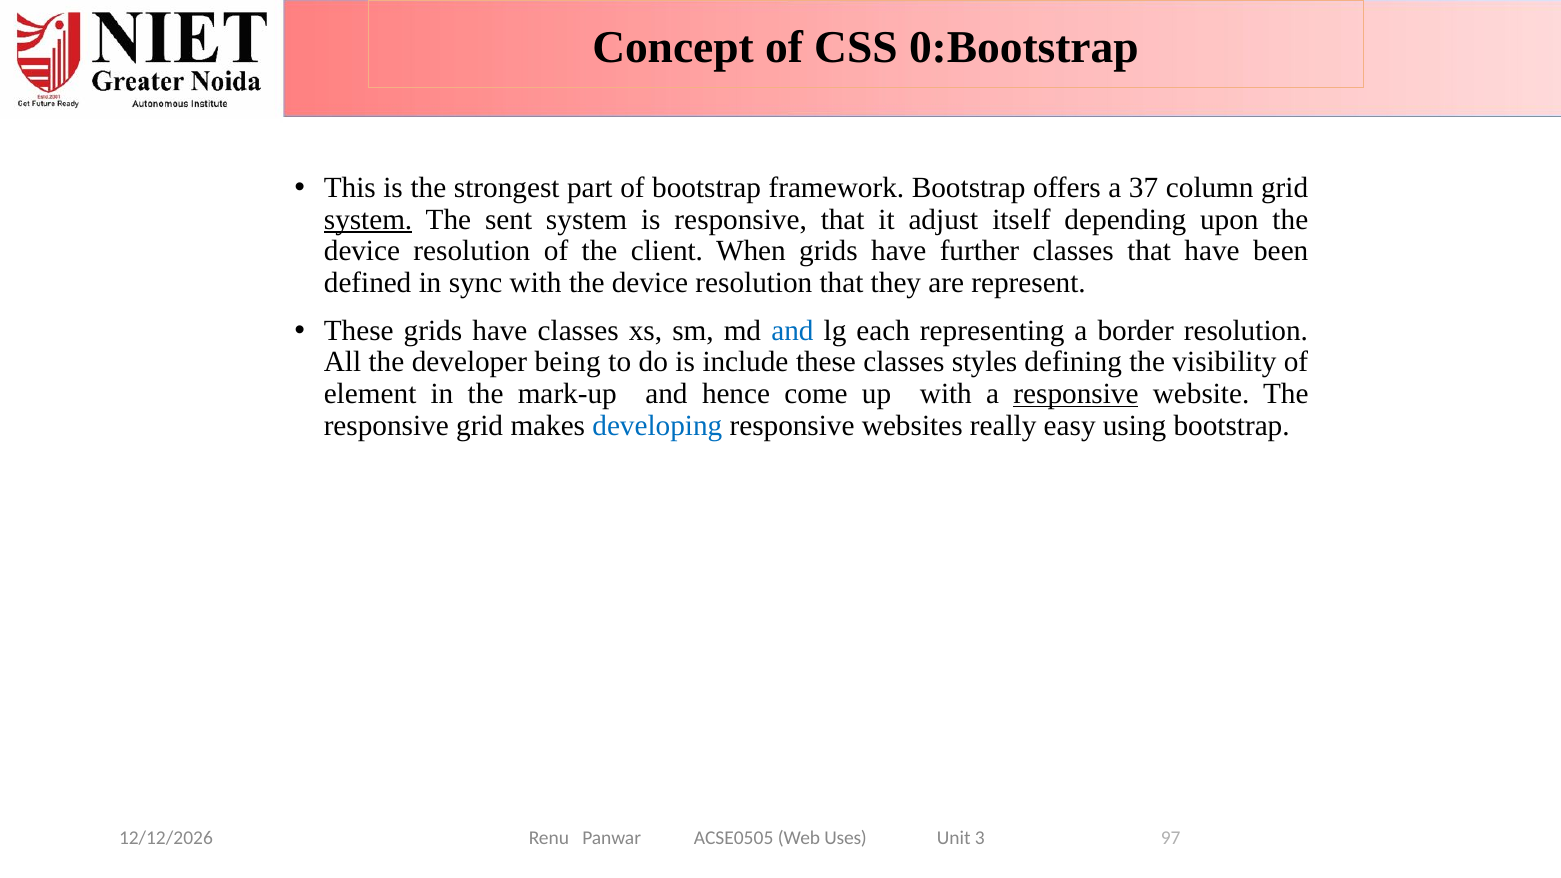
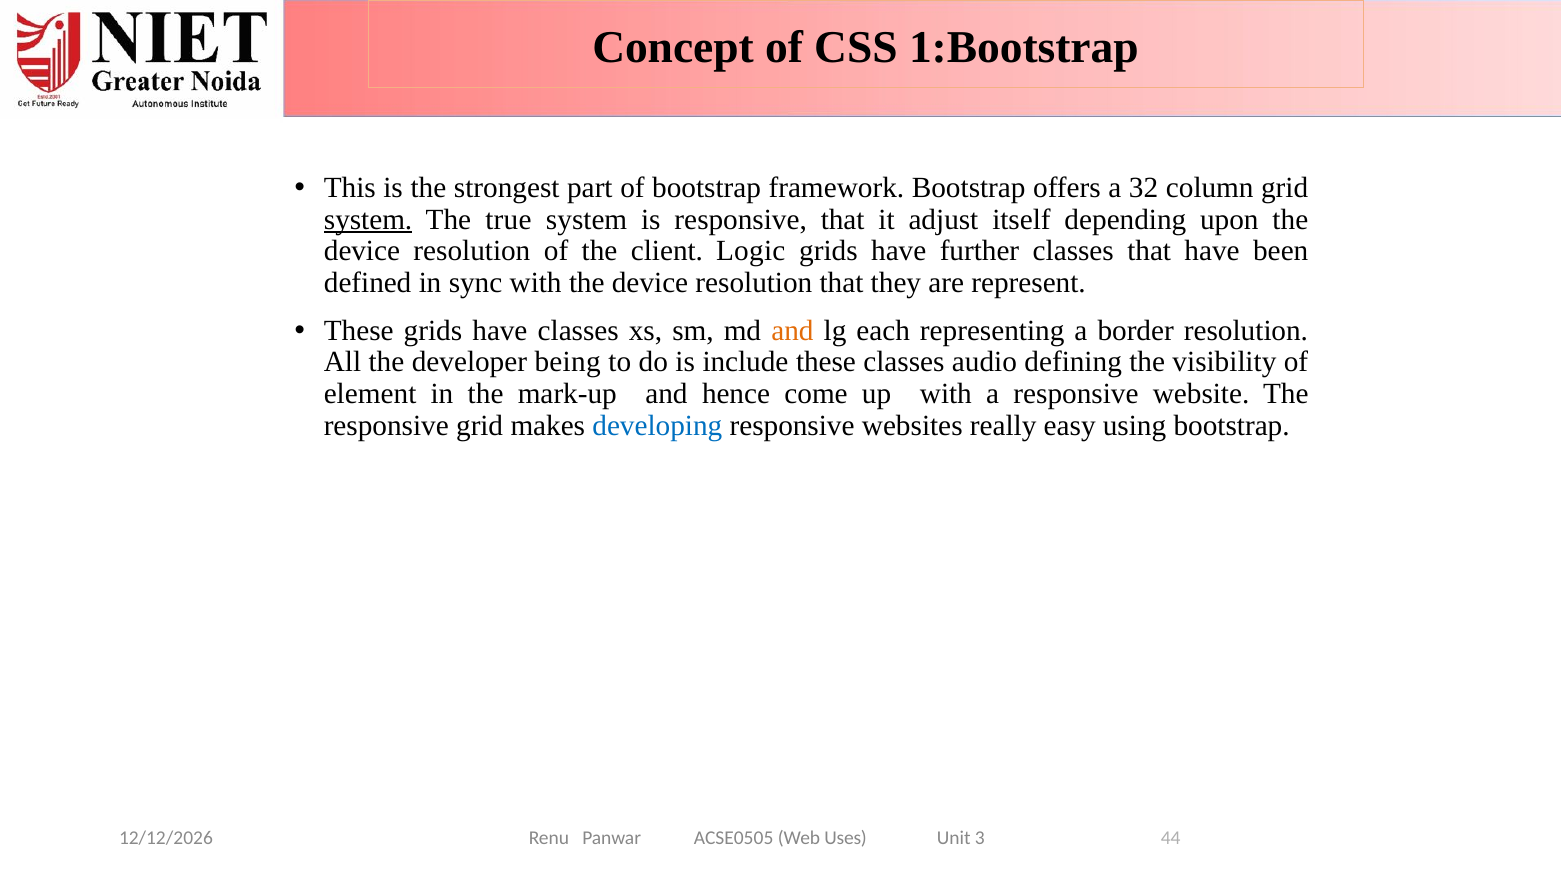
0:Bootstrap: 0:Bootstrap -> 1:Bootstrap
37: 37 -> 32
sent: sent -> true
When: When -> Logic
and at (792, 331) colour: blue -> orange
styles: styles -> audio
responsive at (1076, 394) underline: present -> none
97: 97 -> 44
